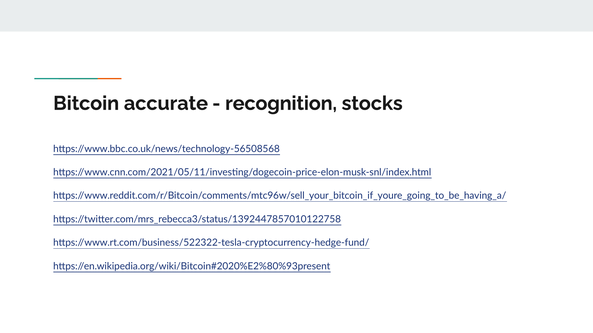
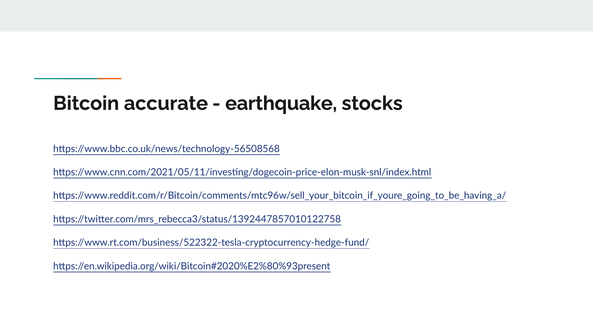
recognition: recognition -> earthquake
